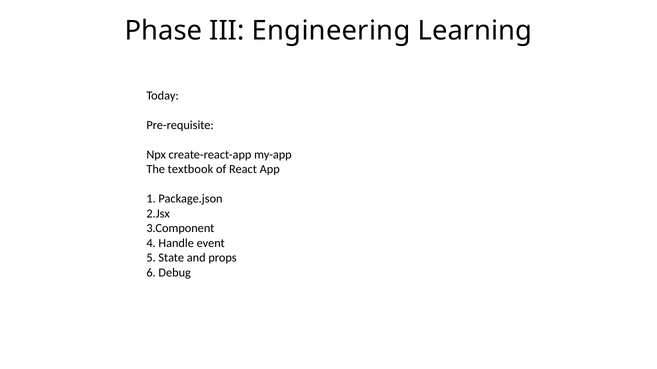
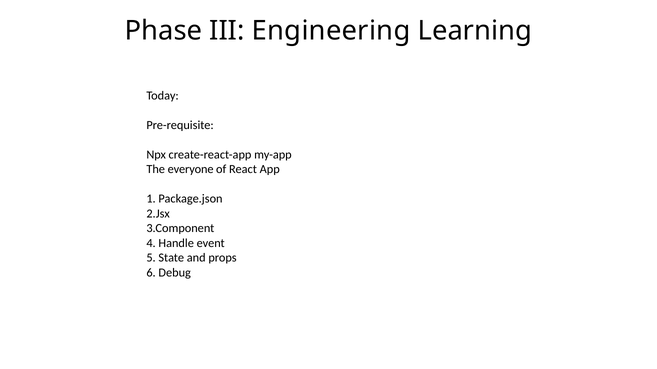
textbook: textbook -> everyone
